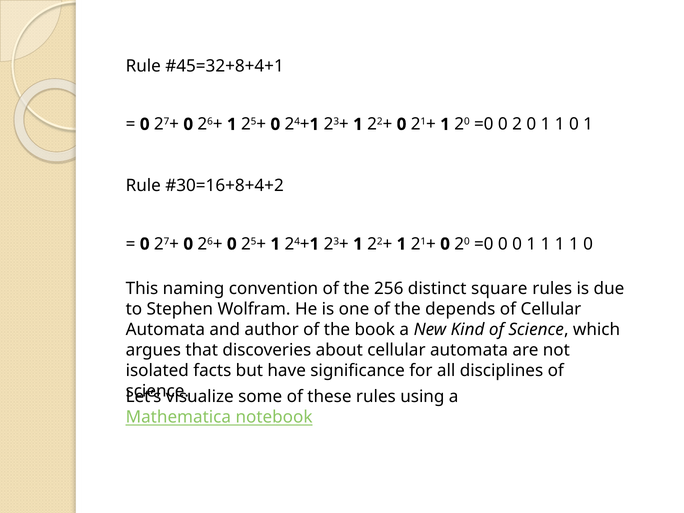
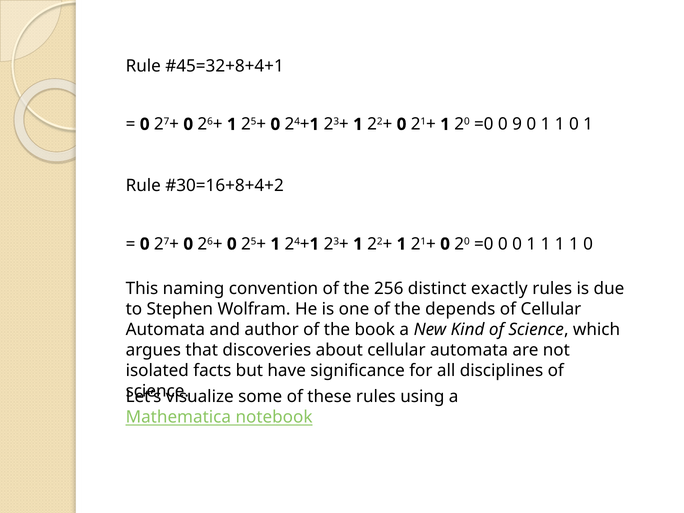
2: 2 -> 9
square: square -> exactly
